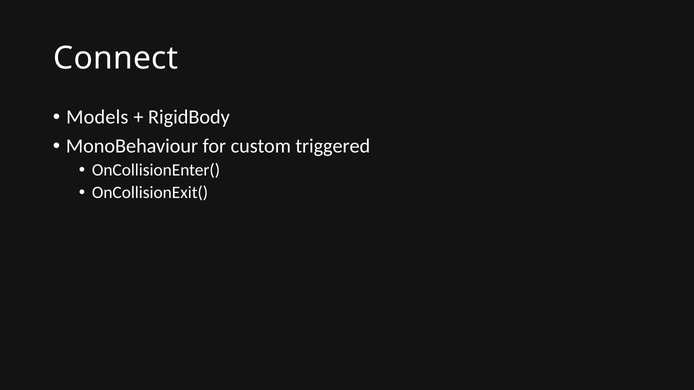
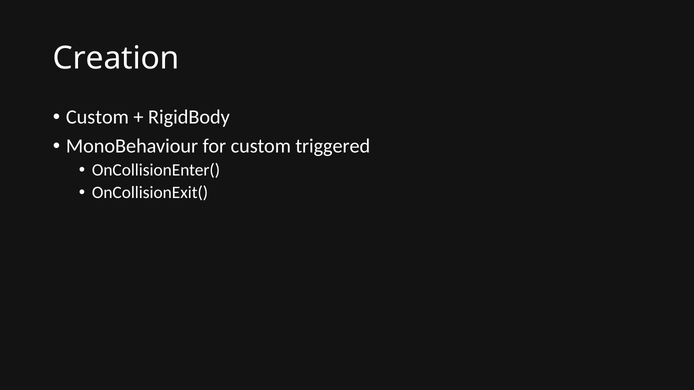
Connect: Connect -> Creation
Models at (97, 117): Models -> Custom
